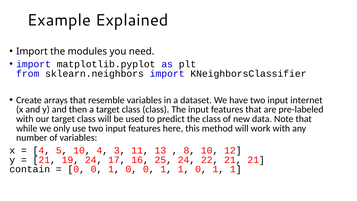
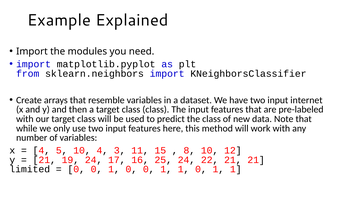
13: 13 -> 15
contain: contain -> limited
